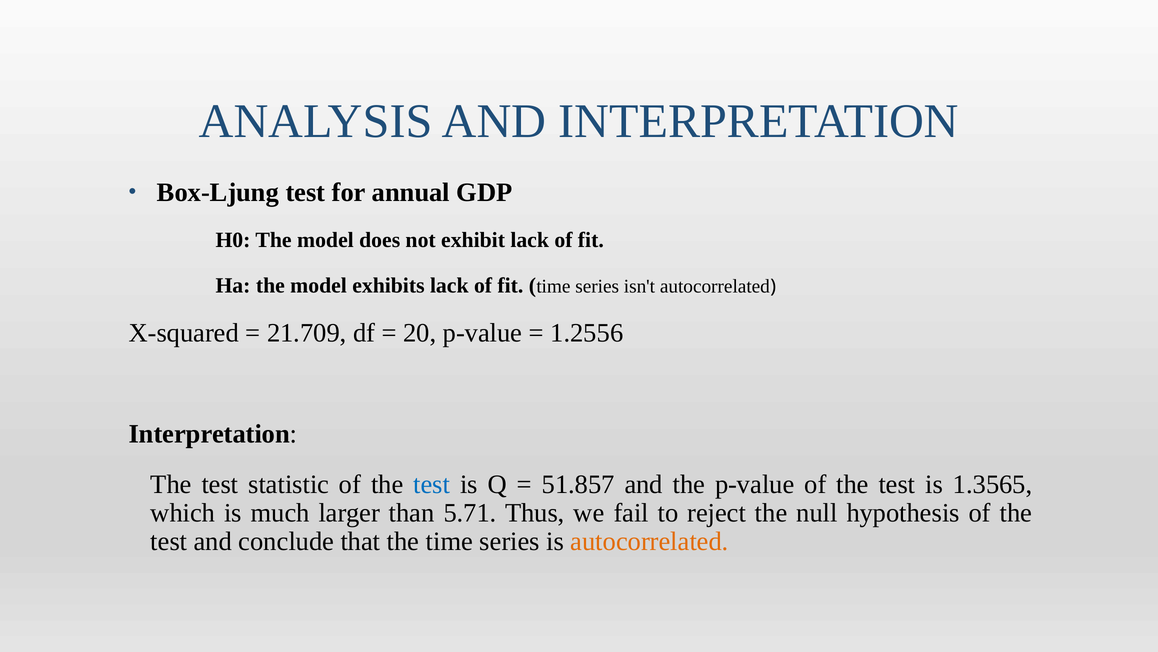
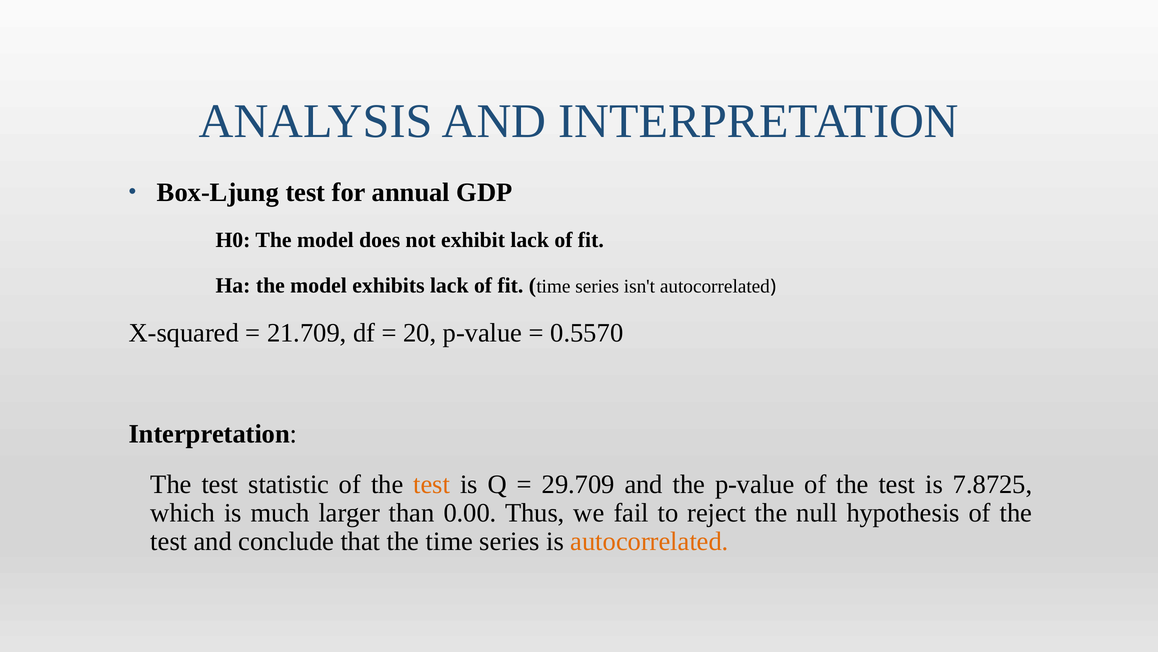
1.2556: 1.2556 -> 0.5570
test at (432, 484) colour: blue -> orange
51.857: 51.857 -> 29.709
1.3565: 1.3565 -> 7.8725
5.71: 5.71 -> 0.00
